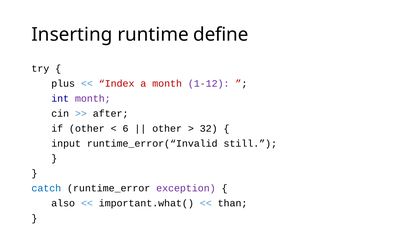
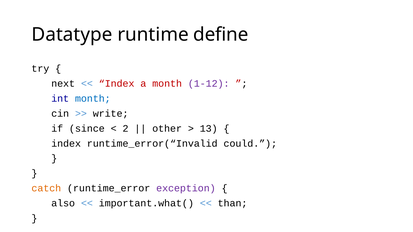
Inserting: Inserting -> Datatype
plus: plus -> next
month at (93, 99) colour: purple -> blue
after: after -> write
if other: other -> since
6: 6 -> 2
32: 32 -> 13
input at (66, 144): input -> index
still: still -> could
catch colour: blue -> orange
